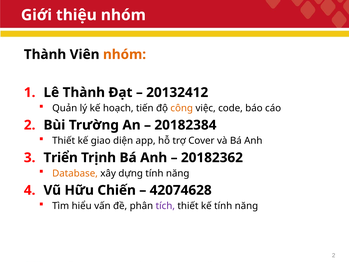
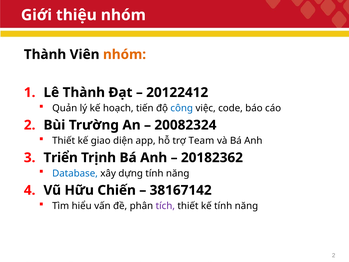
20132412: 20132412 -> 20122412
công colour: orange -> blue
20182384: 20182384 -> 20082324
Cover: Cover -> Team
Database colour: orange -> blue
42074628: 42074628 -> 38167142
